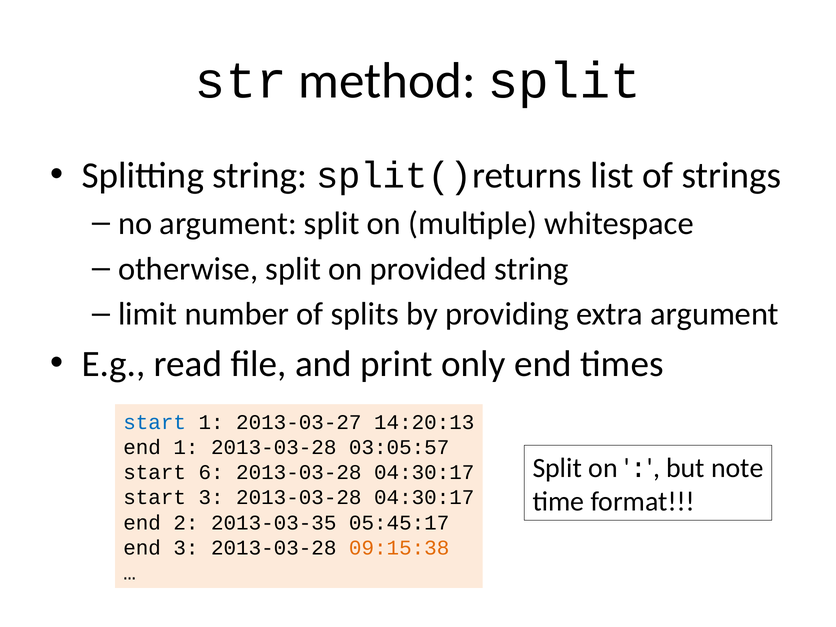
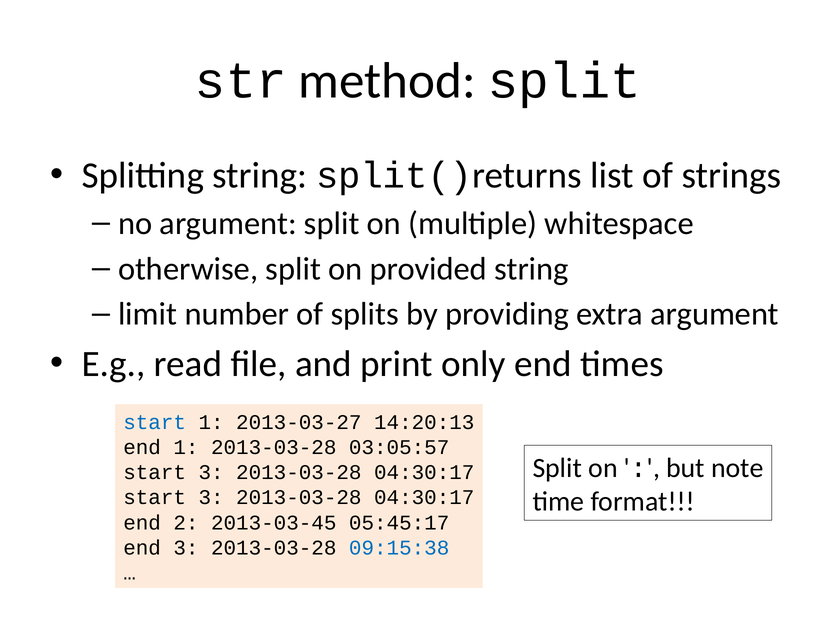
6 at (211, 473): 6 -> 3
2013-03-35: 2013-03-35 -> 2013-03-45
09:15:38 colour: orange -> blue
